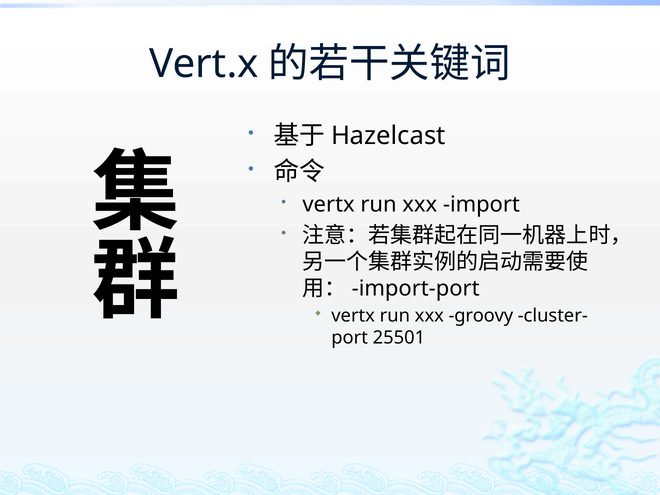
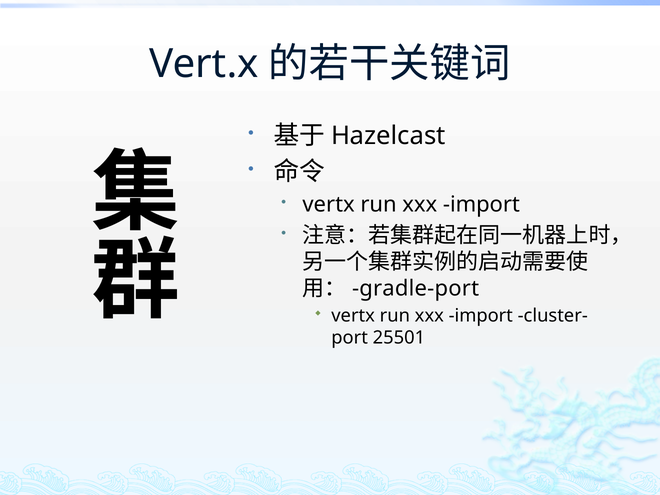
import-port: import-port -> gradle-port
groovy at (481, 316): groovy -> import
